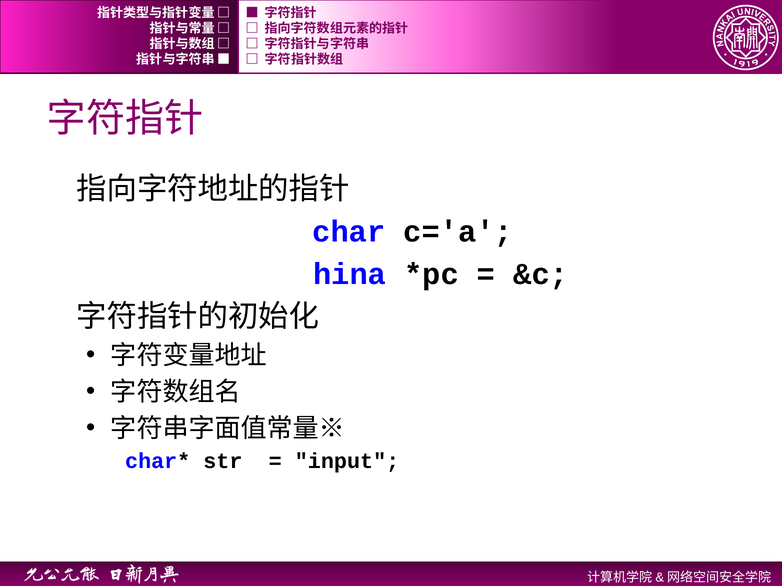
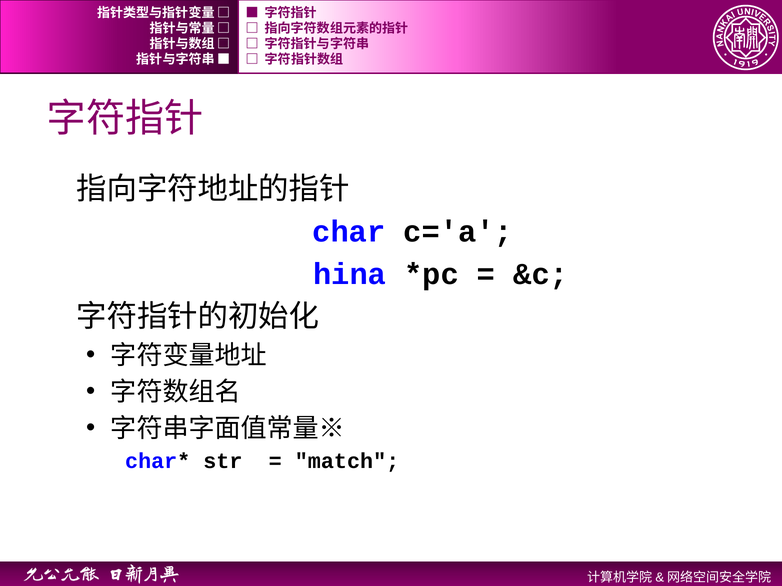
input: input -> match
